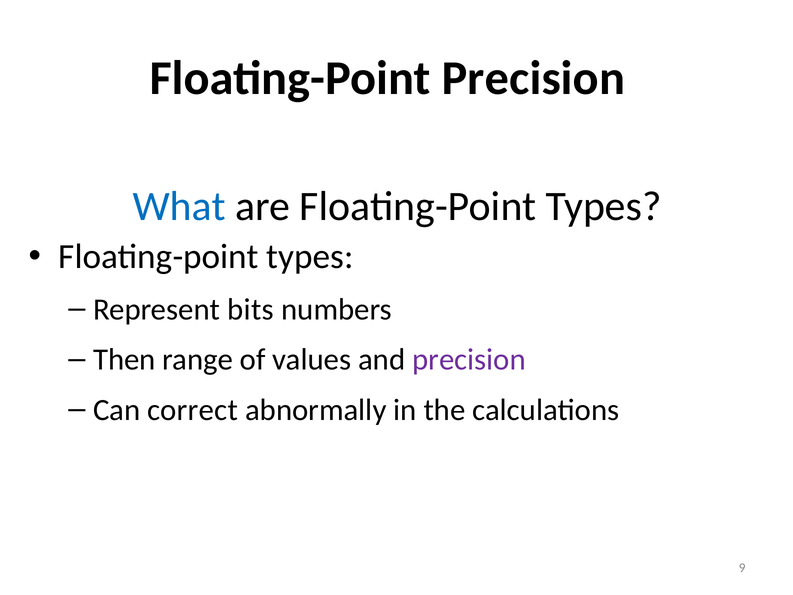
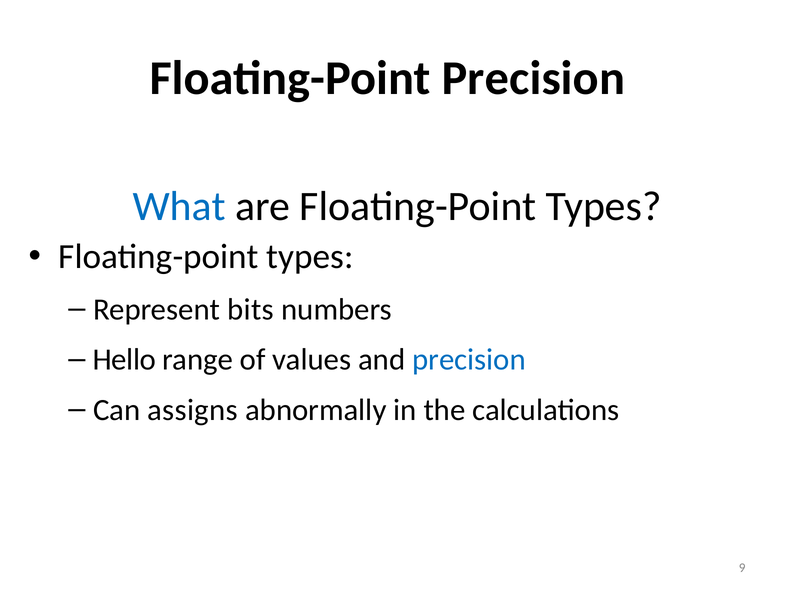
Then: Then -> Hello
precision at (469, 359) colour: purple -> blue
correct: correct -> assigns
